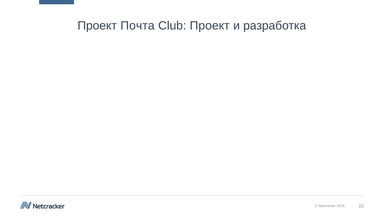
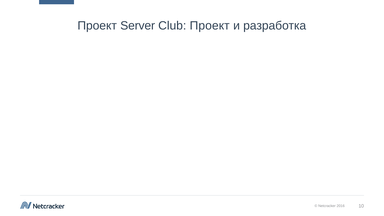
Почта: Почта -> Server
